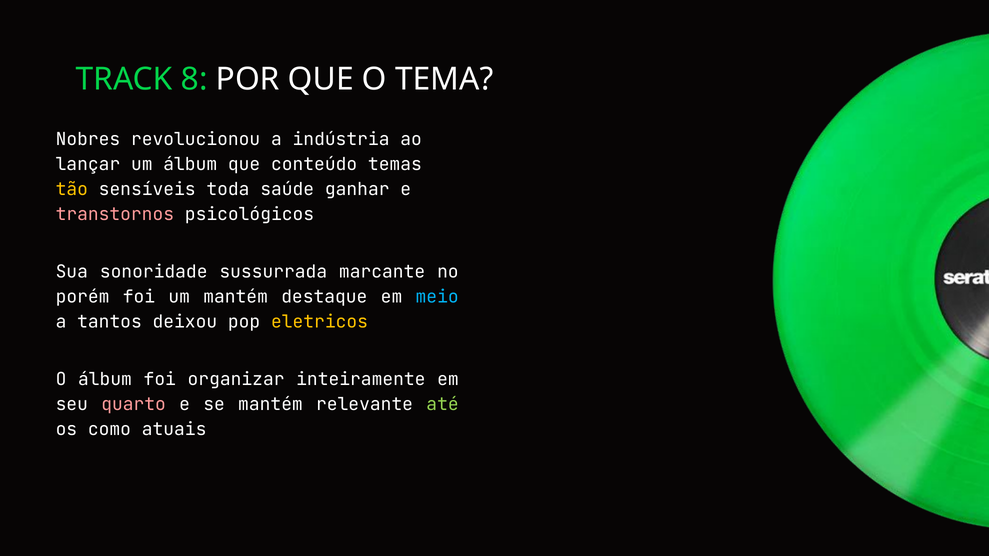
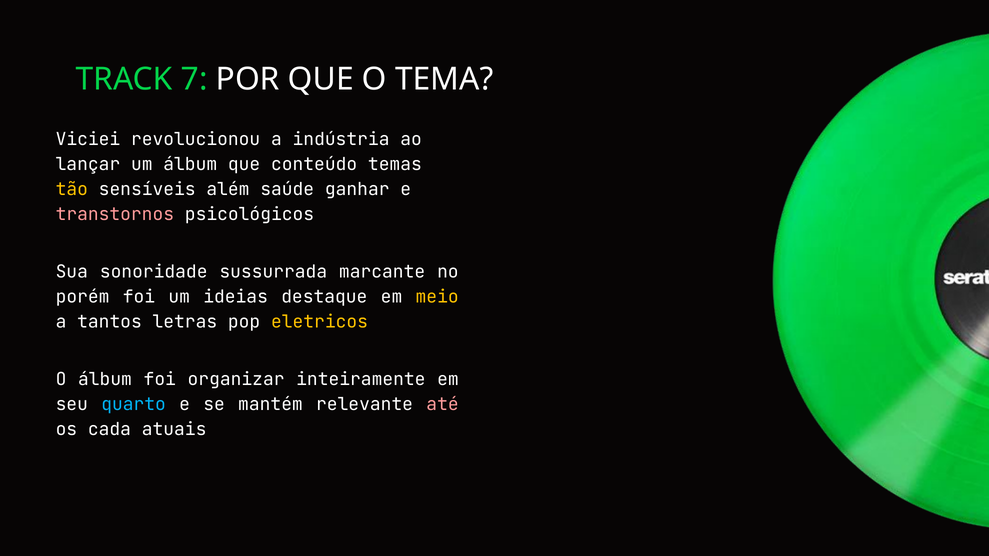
8: 8 -> 7
Nobres: Nobres -> Viciei
toda: toda -> além
um mantém: mantém -> ideias
meio colour: light blue -> yellow
deixou: deixou -> letras
quarto colour: pink -> light blue
até colour: light green -> pink
como: como -> cada
